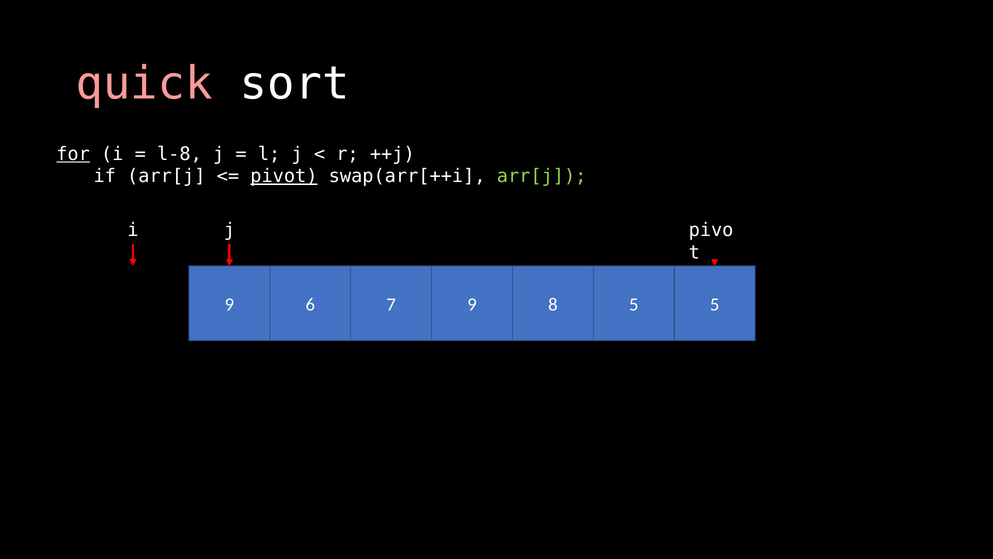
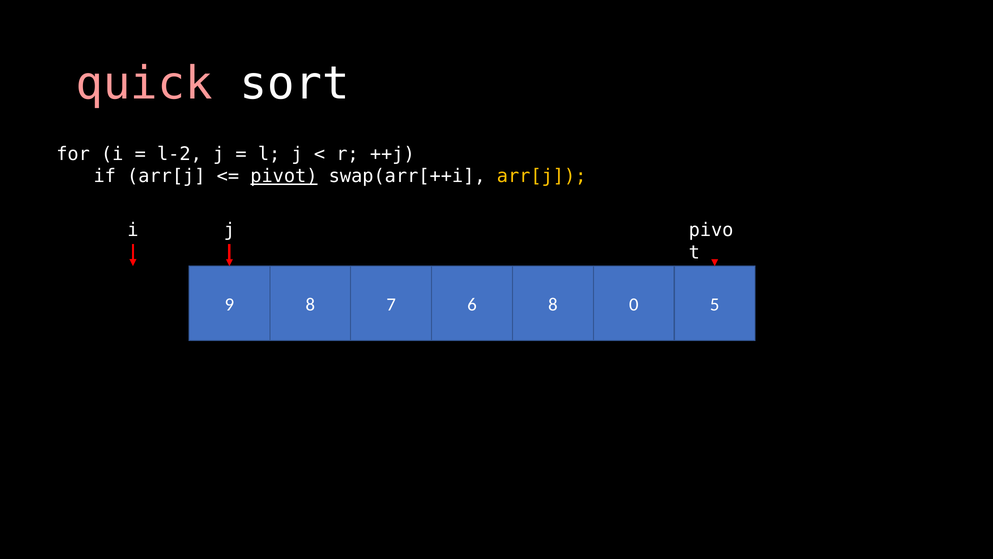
for underline: present -> none
l-8: l-8 -> l-2
arr[j at (542, 176) colour: light green -> yellow
9 6: 6 -> 8
7 9: 9 -> 6
8 5: 5 -> 0
